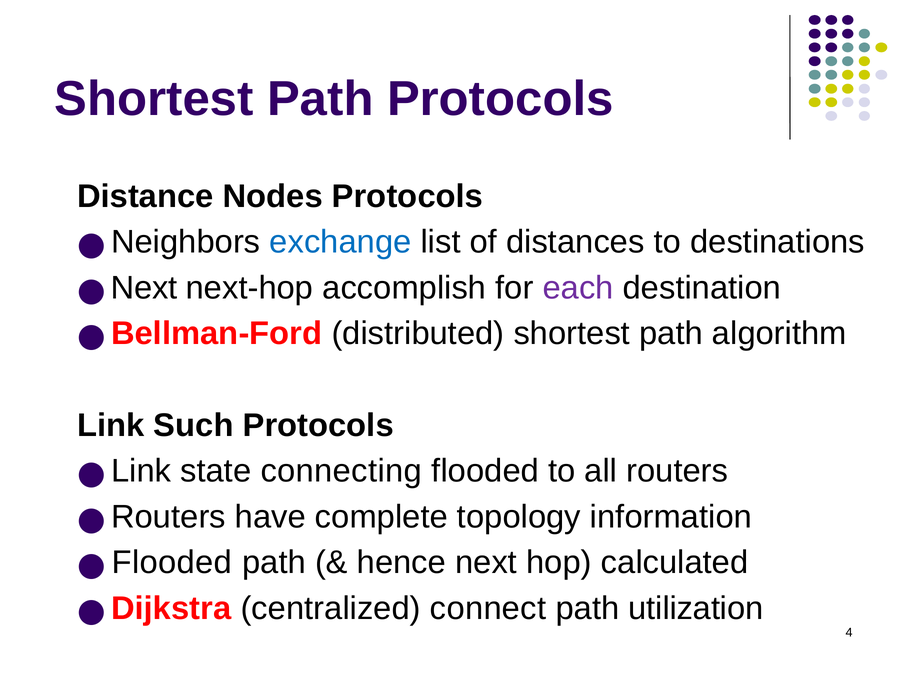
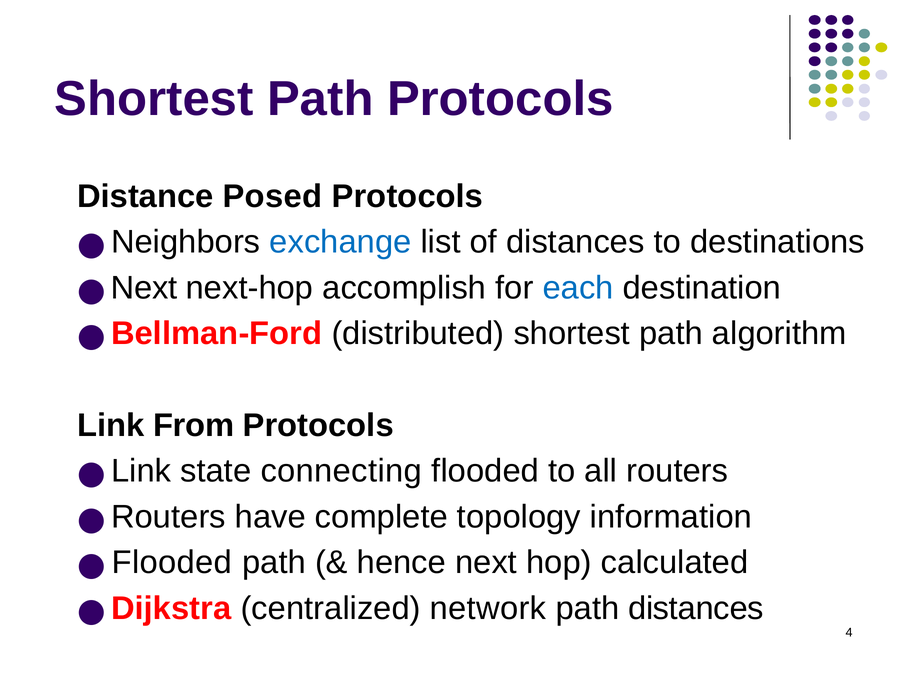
Nodes: Nodes -> Posed
each colour: purple -> blue
Such: Such -> From
connect: connect -> network
path utilization: utilization -> distances
